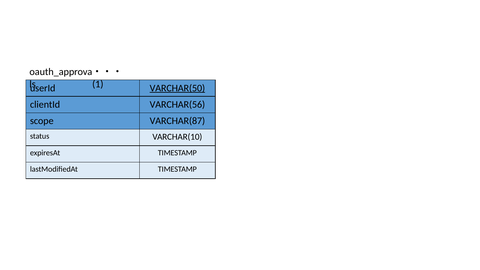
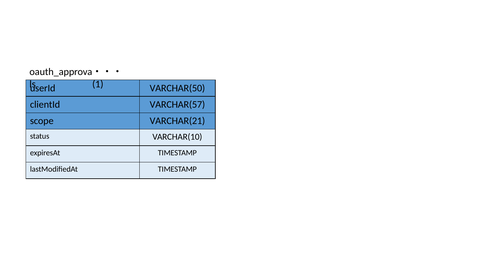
VARCHAR(50 underline: present -> none
VARCHAR(56: VARCHAR(56 -> VARCHAR(57
VARCHAR(87: VARCHAR(87 -> VARCHAR(21
